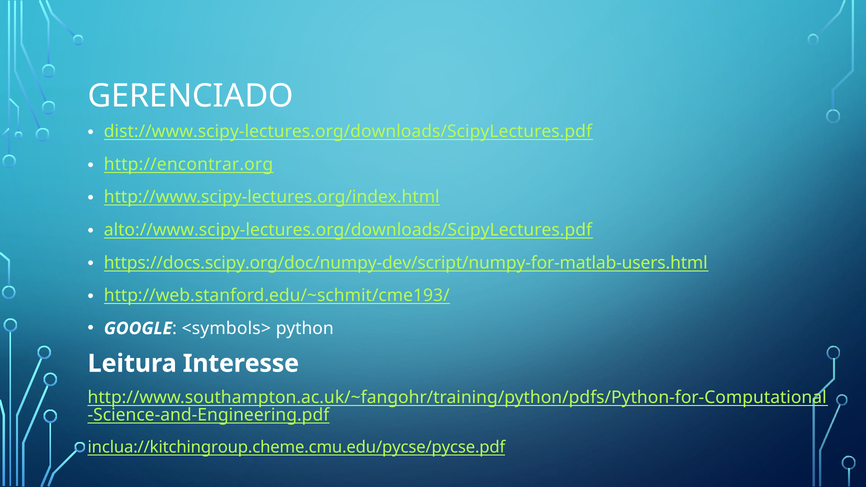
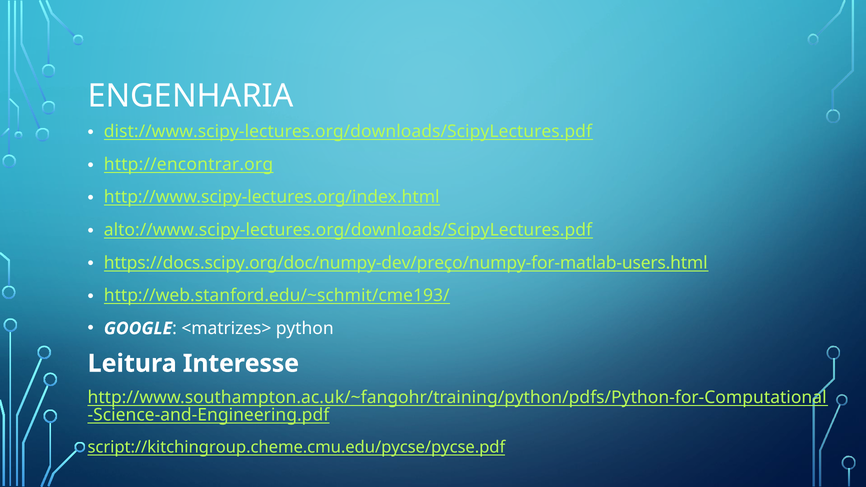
GERENCIADO: GERENCIADO -> ENGENHARIA
https://docs.scipy.org/doc/numpy-dev/script/numpy-for-matlab-users.html: https://docs.scipy.org/doc/numpy-dev/script/numpy-for-matlab-users.html -> https://docs.scipy.org/doc/numpy-dev/preço/numpy-for-matlab-users.html
<symbols>: <symbols> -> <matrizes>
inclua://kitchingroup.cheme.cmu.edu/pycse/pycse.pdf: inclua://kitchingroup.cheme.cmu.edu/pycse/pycse.pdf -> script://kitchingroup.cheme.cmu.edu/pycse/pycse.pdf
